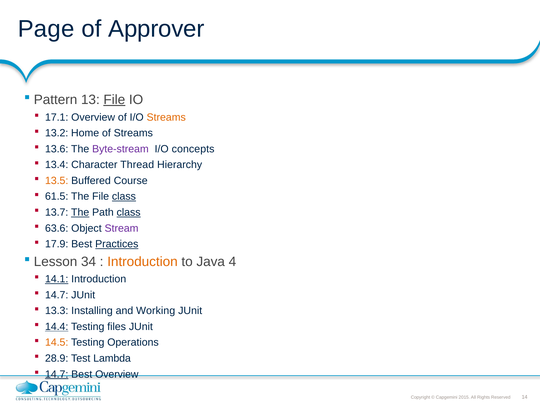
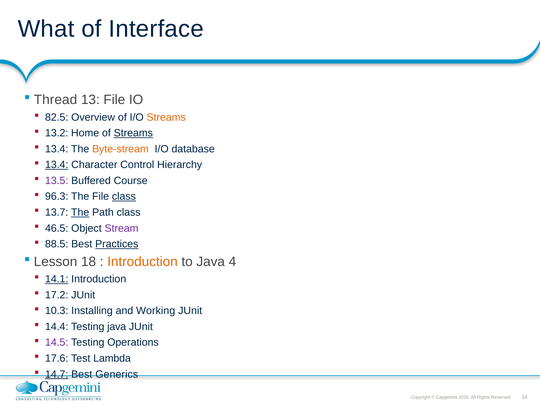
Page: Page -> What
Approver: Approver -> Interface
Pattern: Pattern -> Thread
File at (114, 100) underline: present -> none
17.1: 17.1 -> 82.5
Streams at (133, 133) underline: none -> present
13.6 at (57, 149): 13.6 -> 13.4
Byte-stream colour: purple -> orange
concepts: concepts -> database
13.4 at (57, 165) underline: none -> present
Thread: Thread -> Control
13.5 colour: orange -> purple
61.5: 61.5 -> 96.3
class at (129, 212) underline: present -> none
63.6: 63.6 -> 46.5
17.9: 17.9 -> 88.5
34: 34 -> 18
14.7 at (57, 295): 14.7 -> 17.2
13.3: 13.3 -> 10.3
14.4 underline: present -> none
Testing files: files -> java
14.5 colour: orange -> purple
28.9: 28.9 -> 17.6
Best Overview: Overview -> Generics
